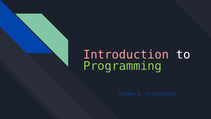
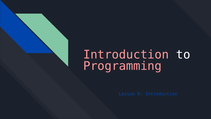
Programming colour: light green -> pink
